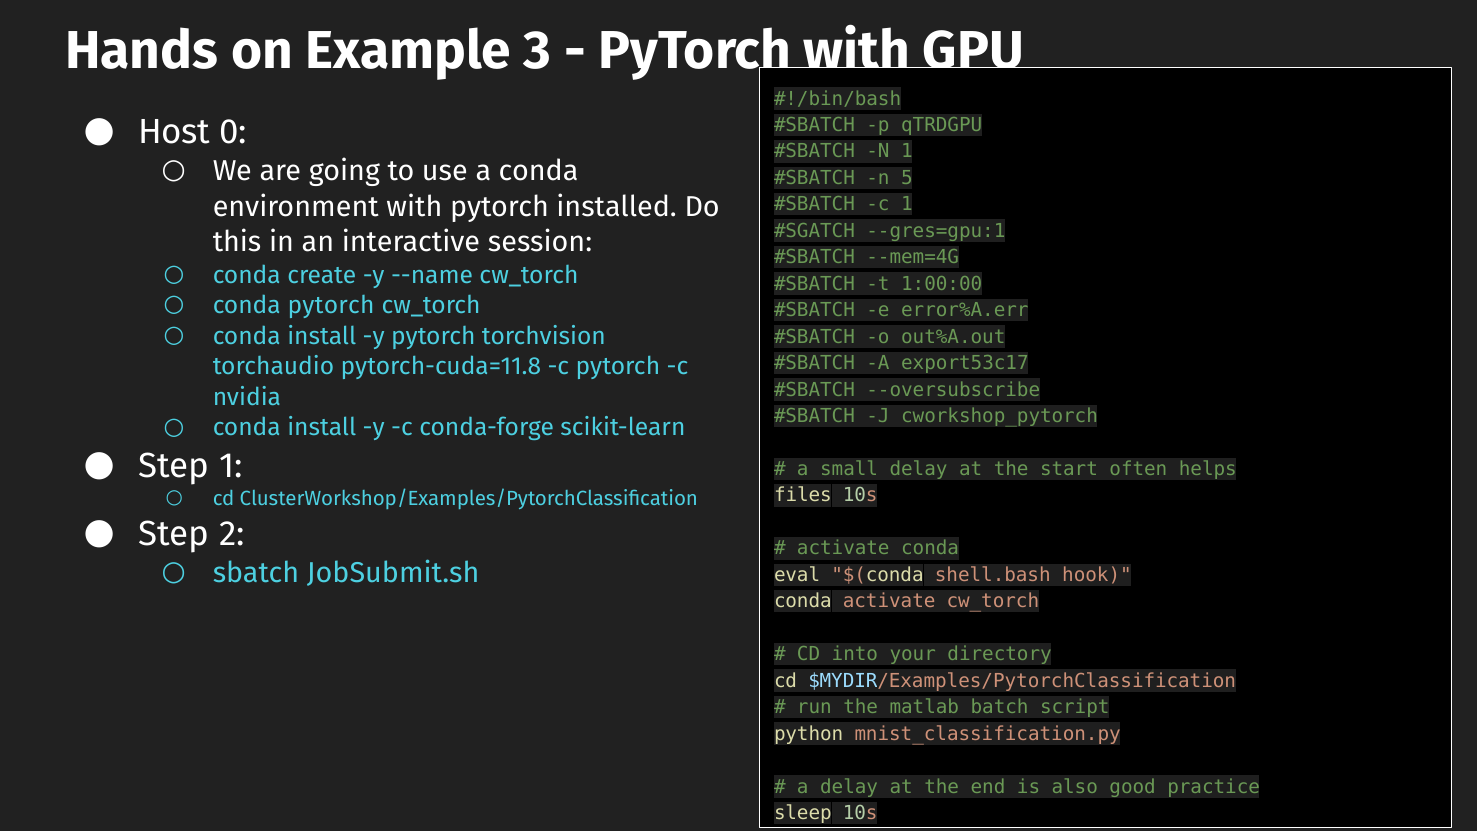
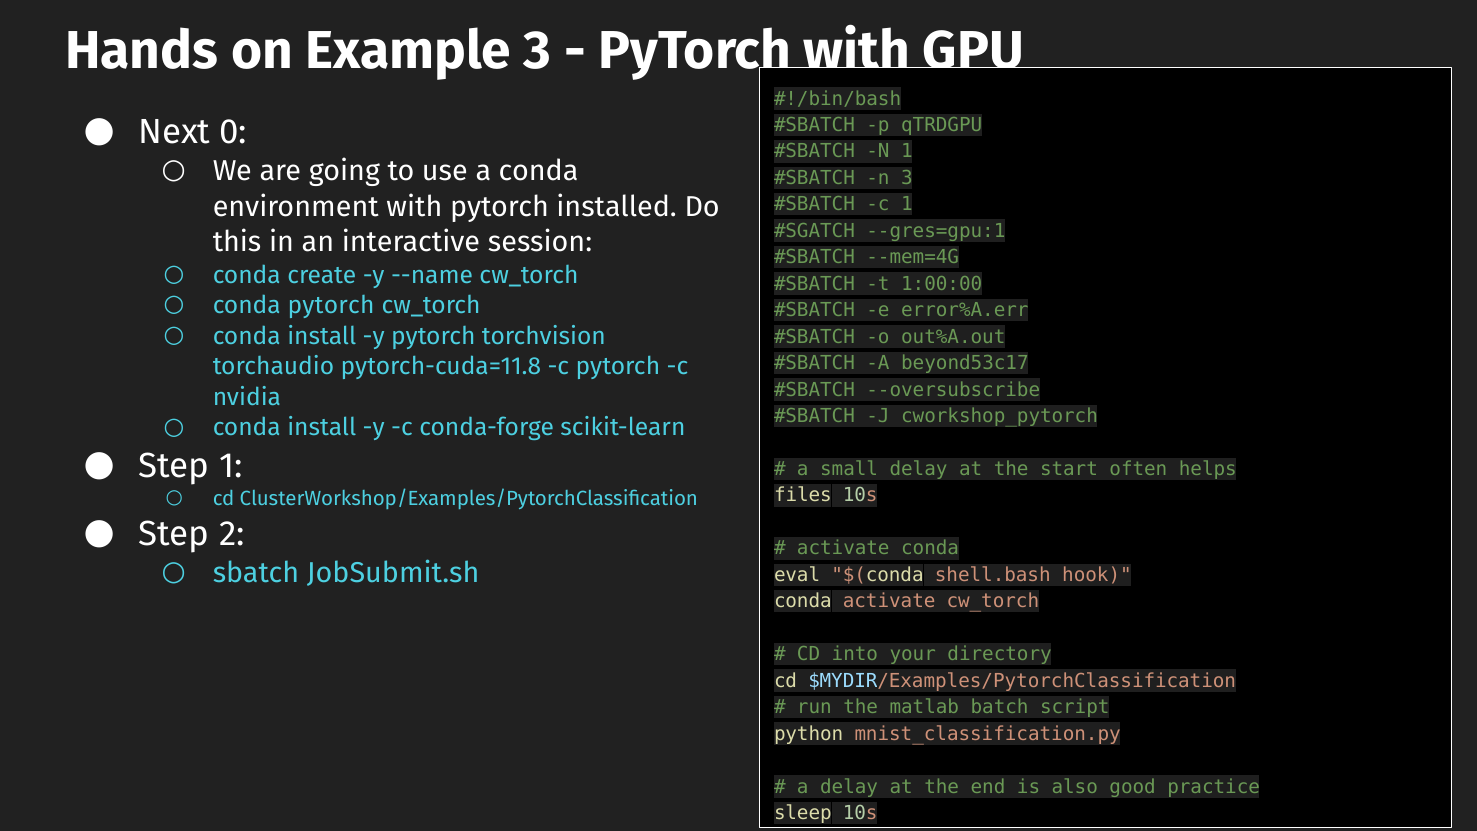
Host: Host -> Next
n 5: 5 -> 3
export53c17: export53c17 -> beyond53c17
